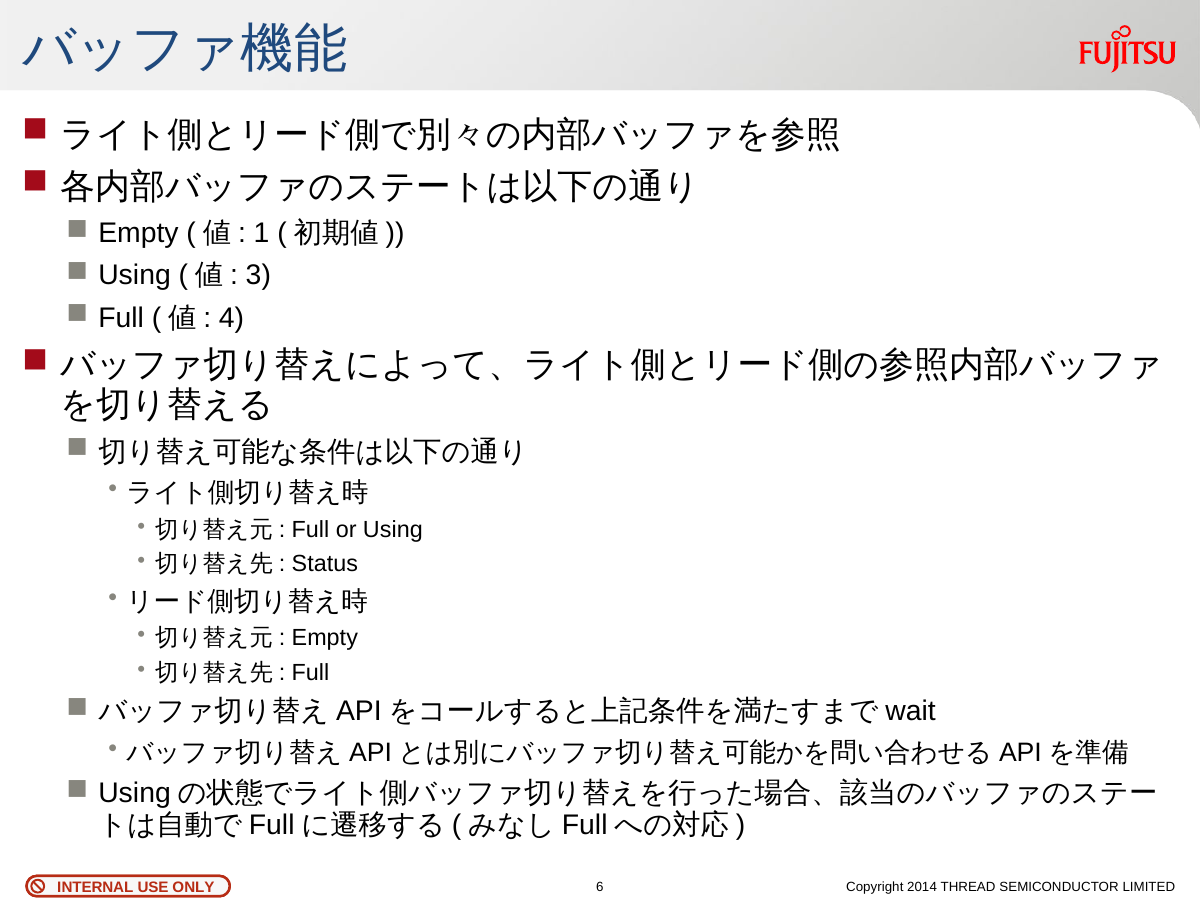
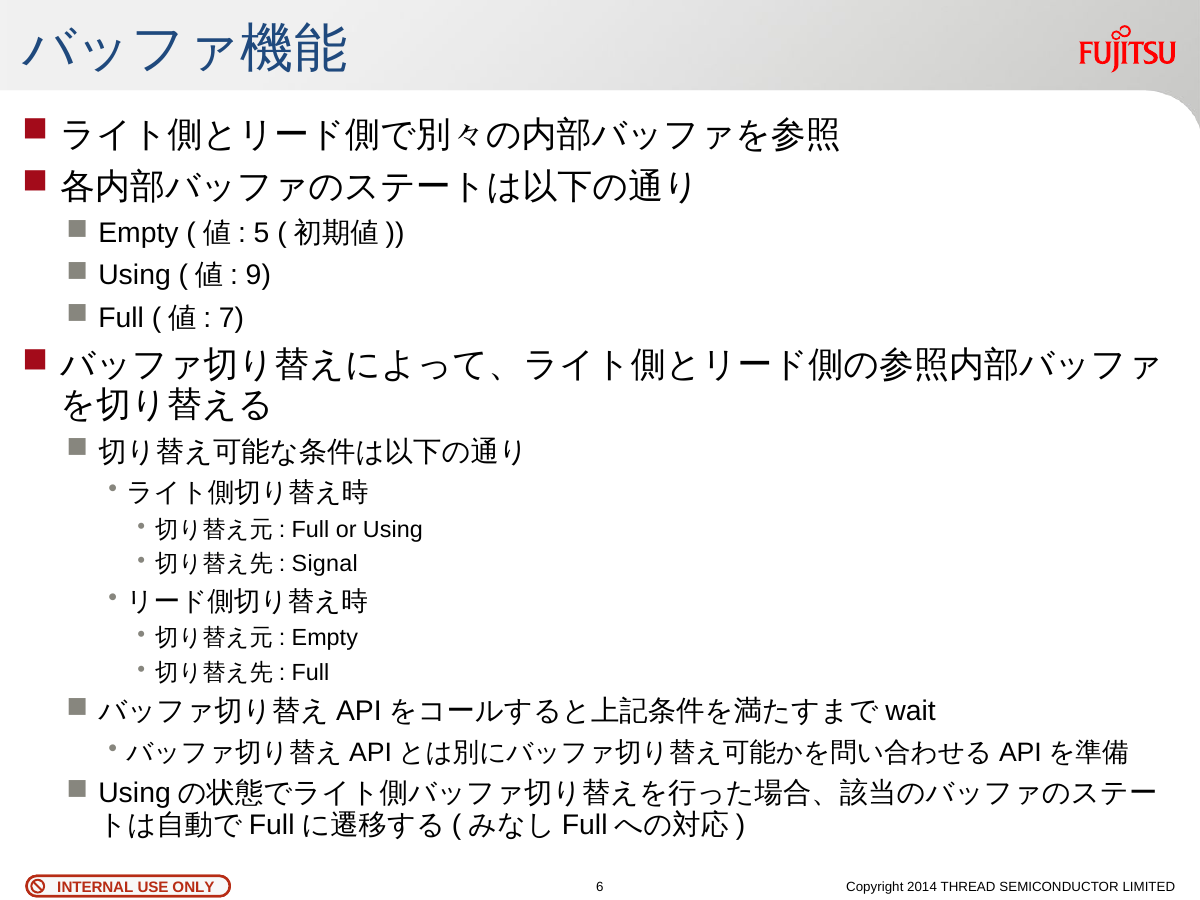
1: 1 -> 5
3: 3 -> 9
4: 4 -> 7
Status: Status -> Signal
